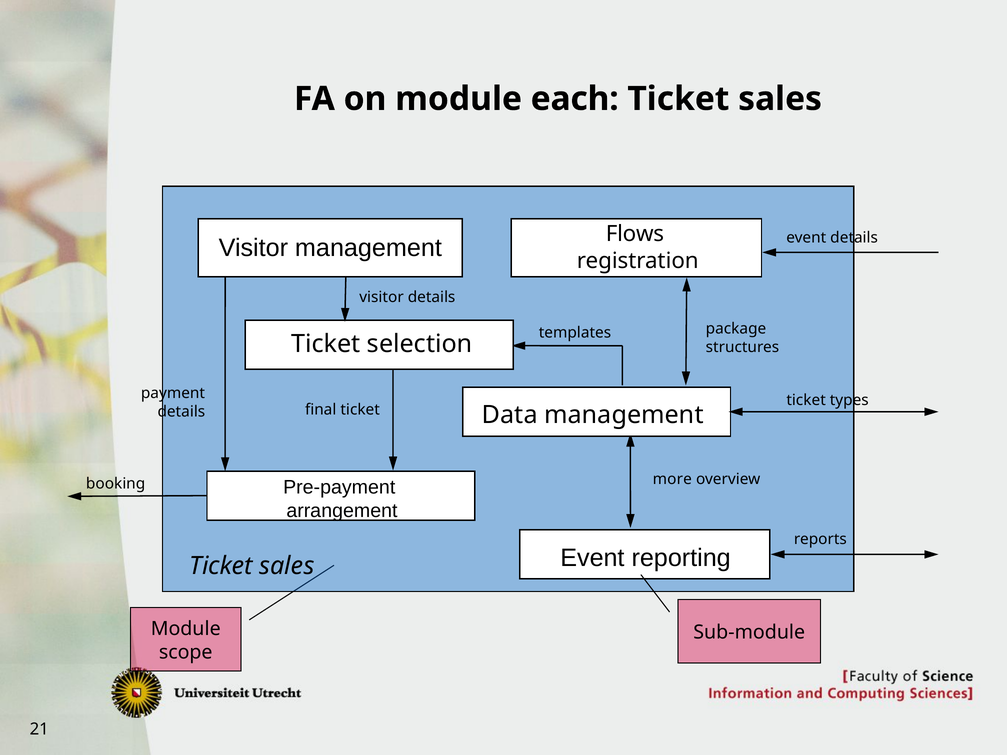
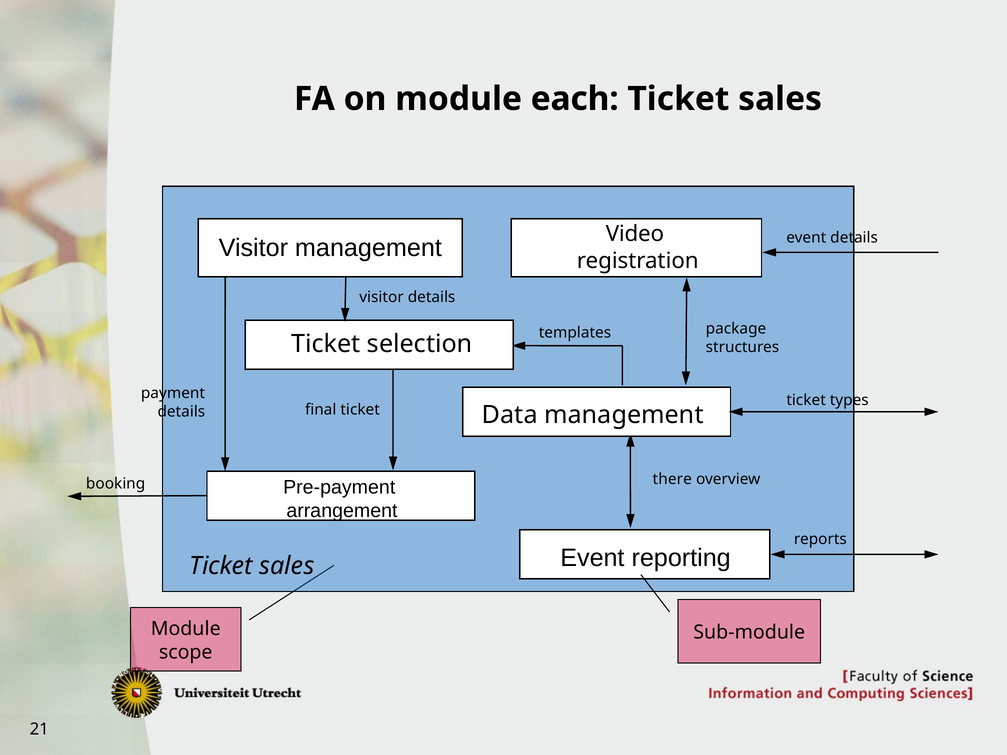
Flows: Flows -> Video
more: more -> there
